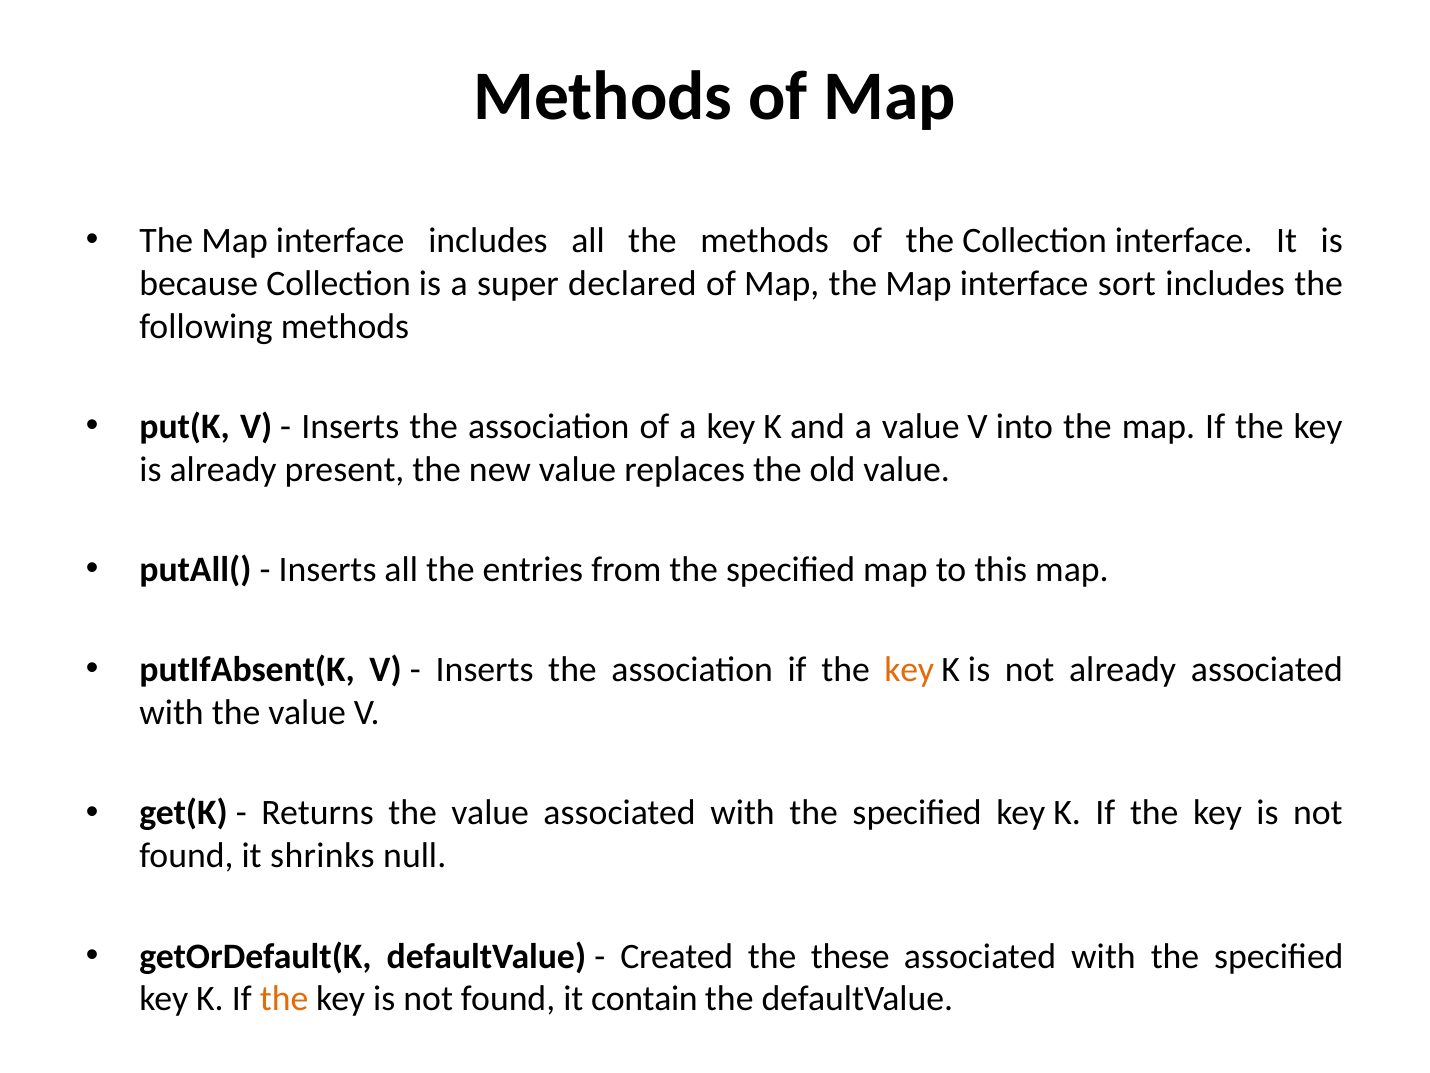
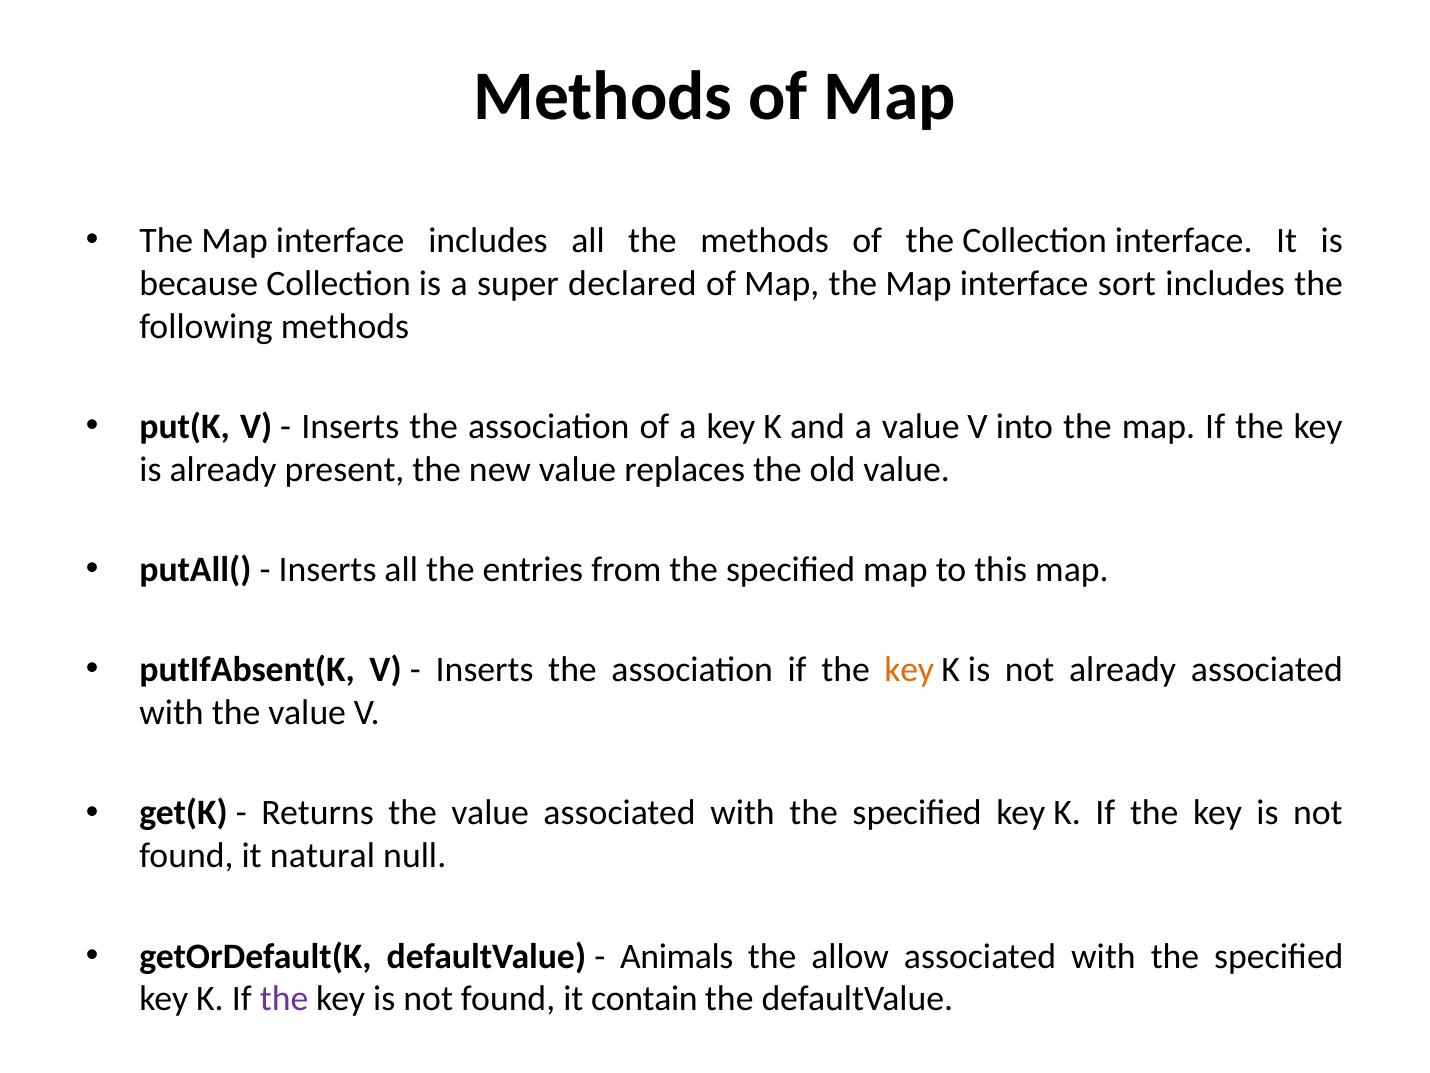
shrinks: shrinks -> natural
Created: Created -> Animals
these: these -> allow
the at (284, 999) colour: orange -> purple
